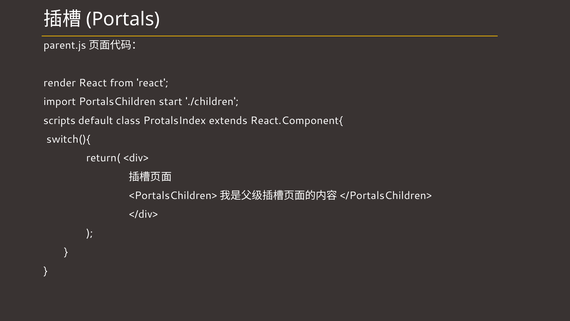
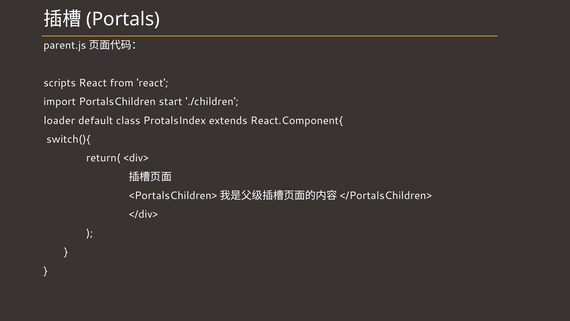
render: render -> scripts
scripts: scripts -> loader
